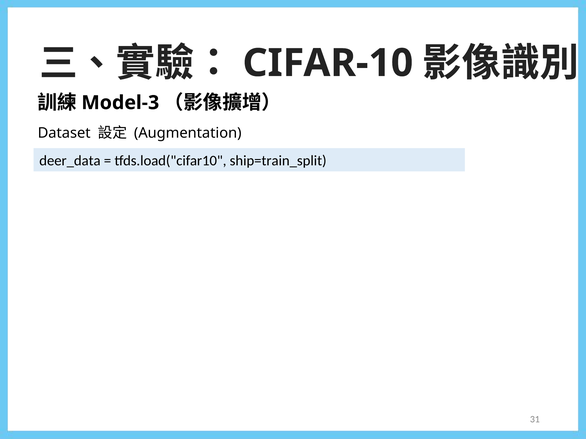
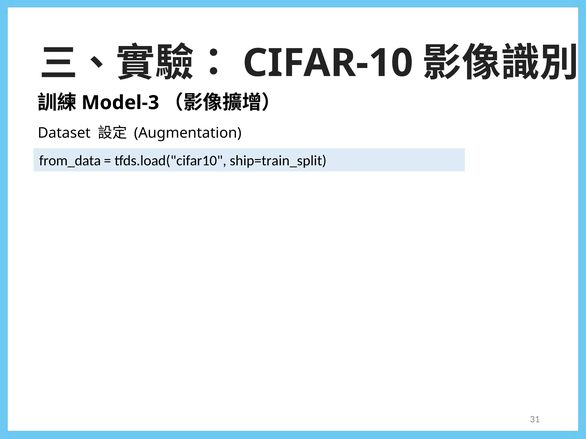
deer_data: deer_data -> from_data
